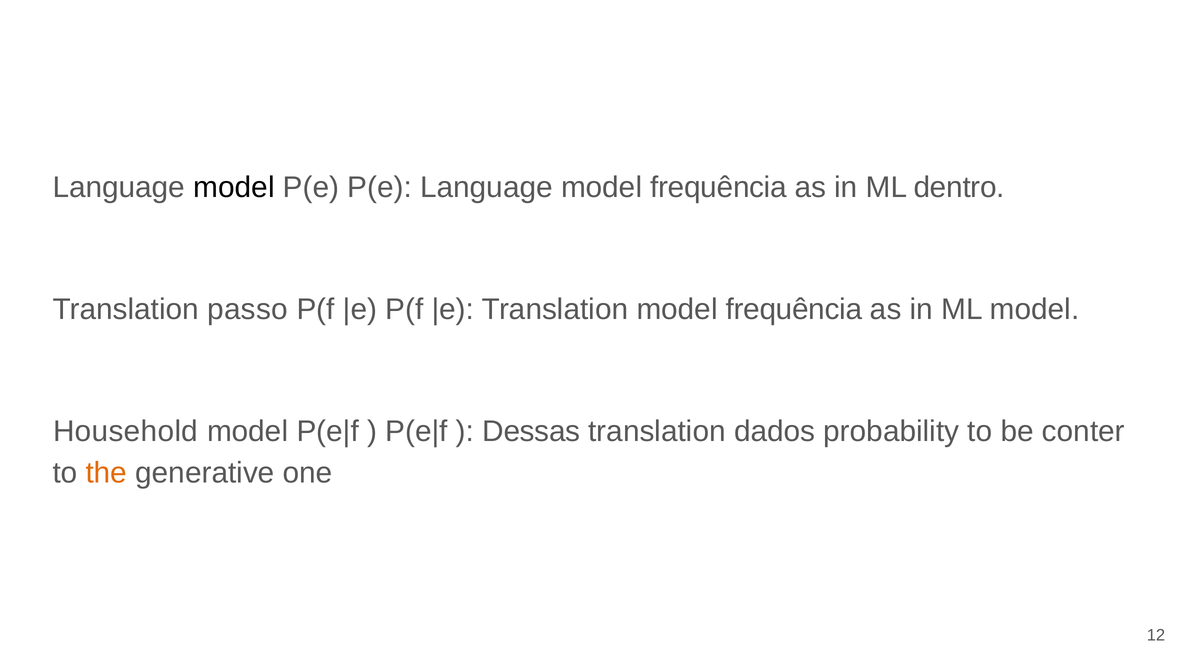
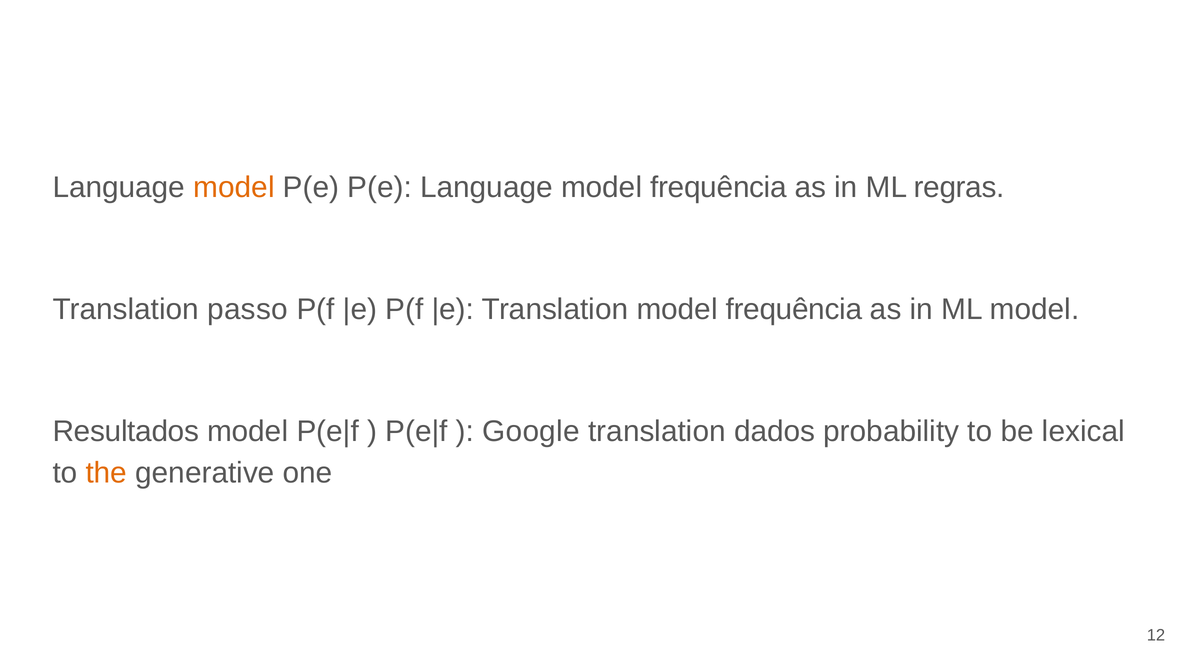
model at (234, 188) colour: black -> orange
dentro: dentro -> regras
Household: Household -> Resultados
Dessas: Dessas -> Google
conter: conter -> lexical
